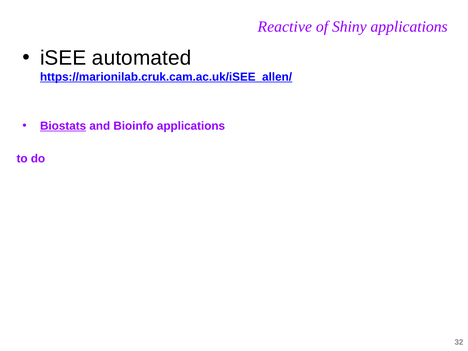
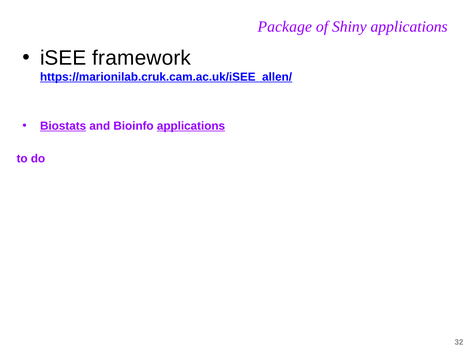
Reactive: Reactive -> Package
automated: automated -> framework
applications at (191, 126) underline: none -> present
